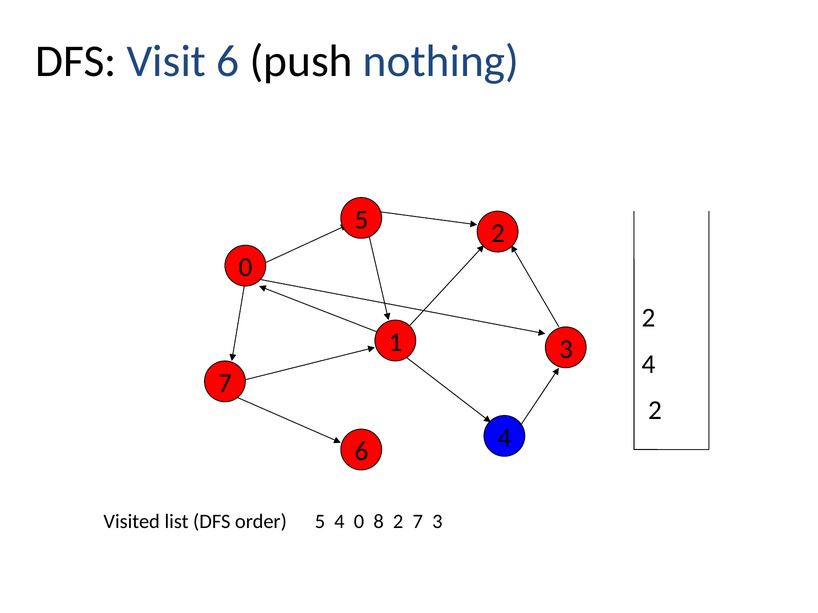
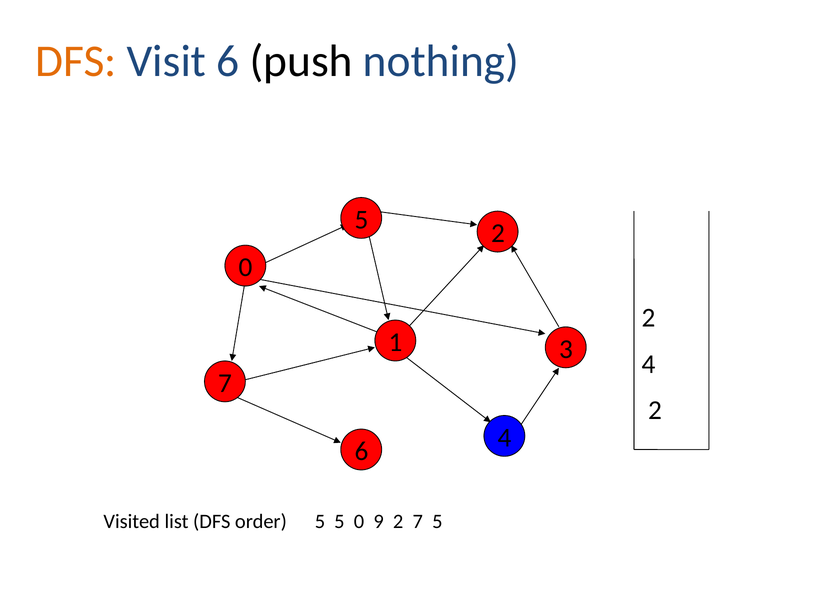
DFS at (76, 61) colour: black -> orange
4 at (339, 522): 4 -> 5
8: 8 -> 9
7 3: 3 -> 5
